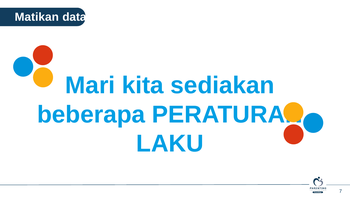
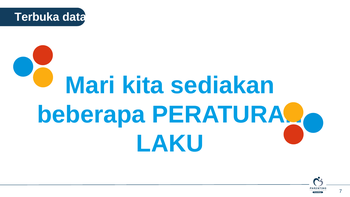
Matikan: Matikan -> Terbuka
